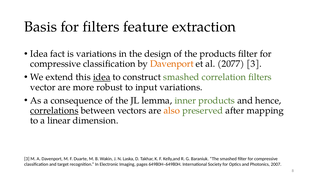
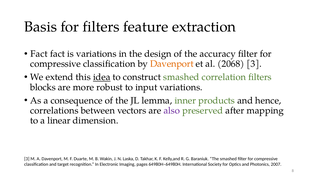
Idea at (39, 54): Idea -> Fact
the products: products -> accuracy
2077: 2077 -> 2068
vector: vector -> blocks
correlations underline: present -> none
also colour: orange -> purple
